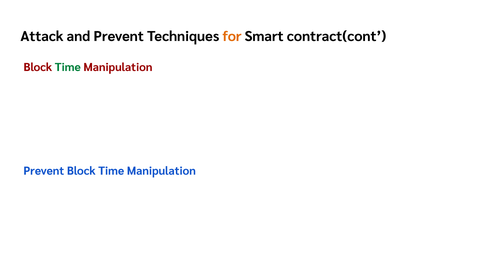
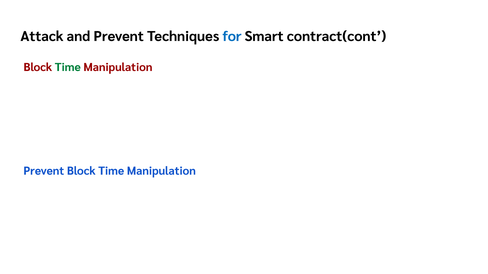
for colour: orange -> blue
